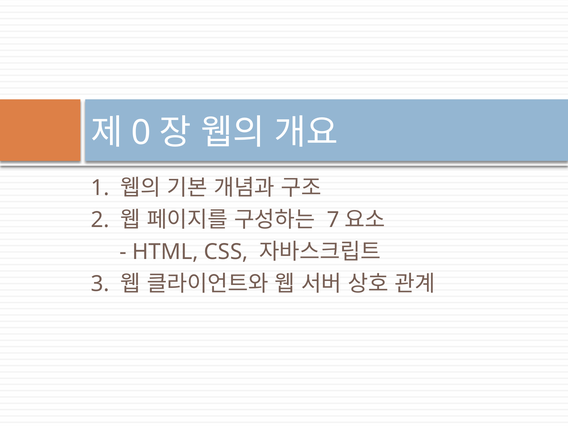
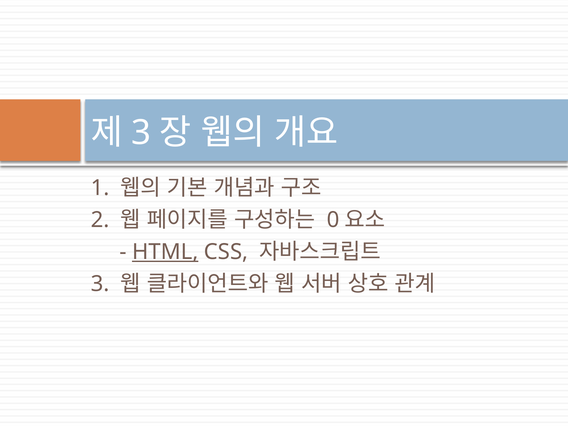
0 at (141, 133): 0 -> 3
7: 7 -> 0
HTML underline: none -> present
